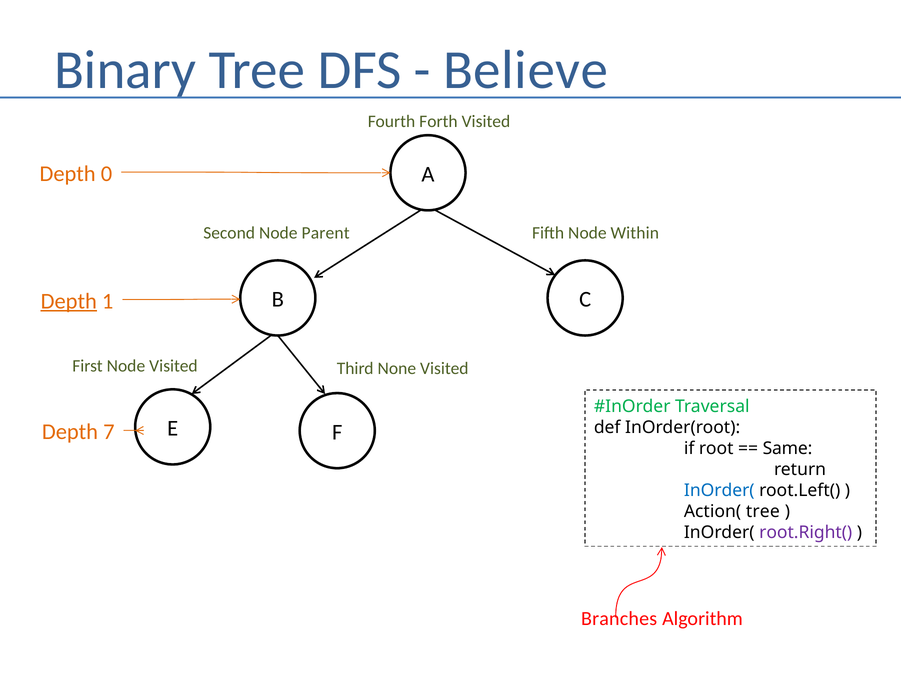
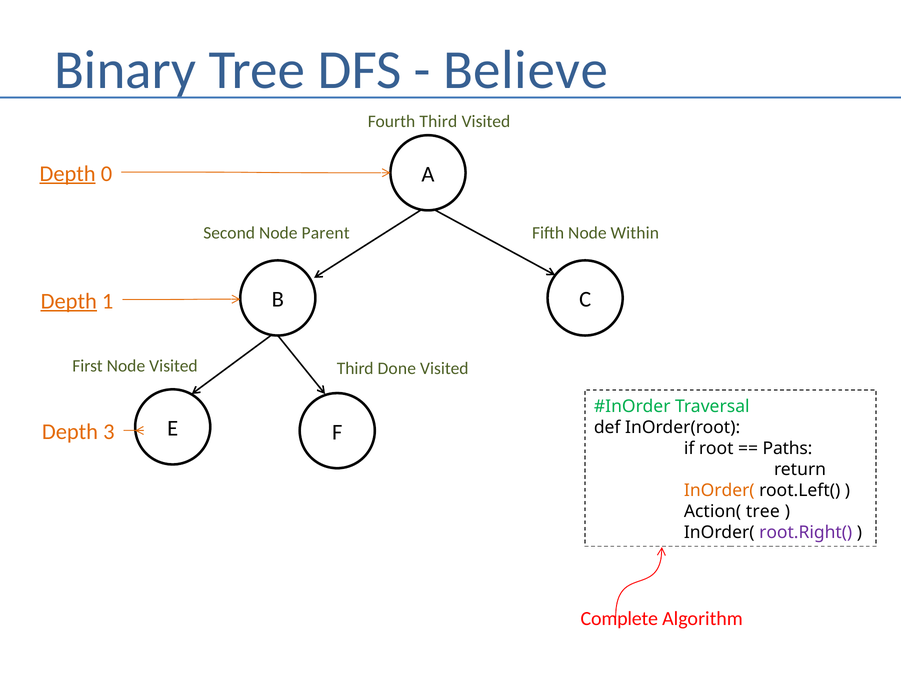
Fourth Forth: Forth -> Third
Depth at (68, 174) underline: none -> present
None: None -> Done
7: 7 -> 3
Same: Same -> Paths
InOrder( at (719, 490) colour: blue -> orange
Branches: Branches -> Complete
